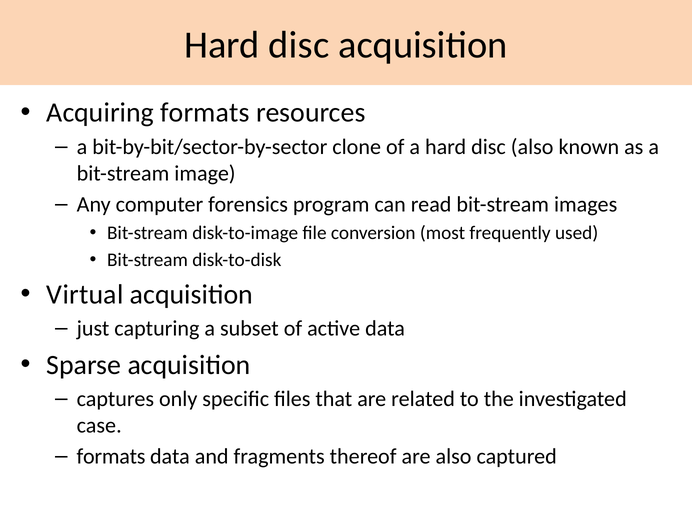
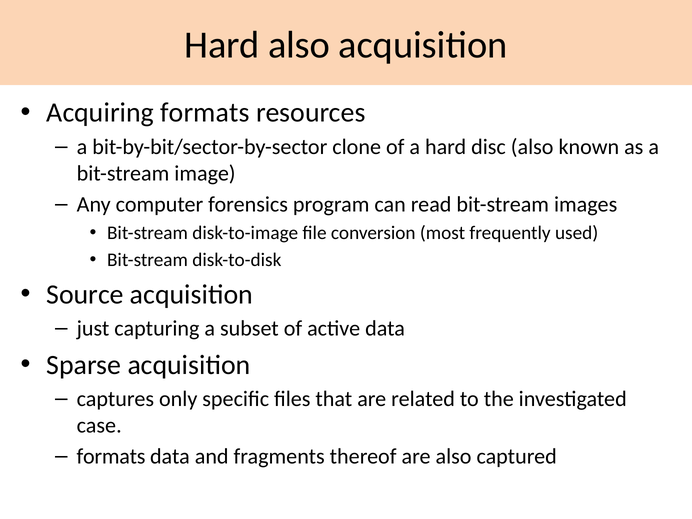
disc at (299, 45): disc -> also
Virtual: Virtual -> Source
